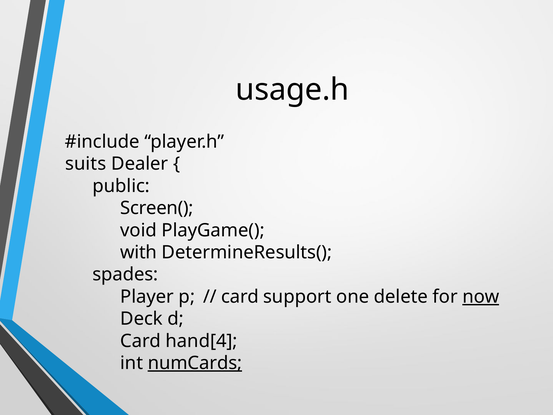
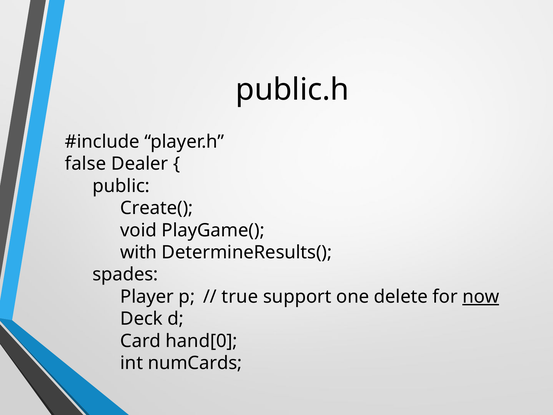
usage.h: usage.h -> public.h
suits: suits -> false
Screen(: Screen( -> Create(
card at (240, 297): card -> true
hand[4: hand[4 -> hand[0
numCards underline: present -> none
